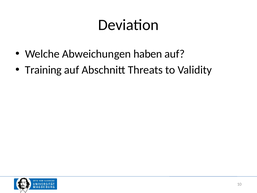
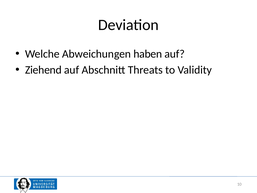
Training: Training -> Ziehend
